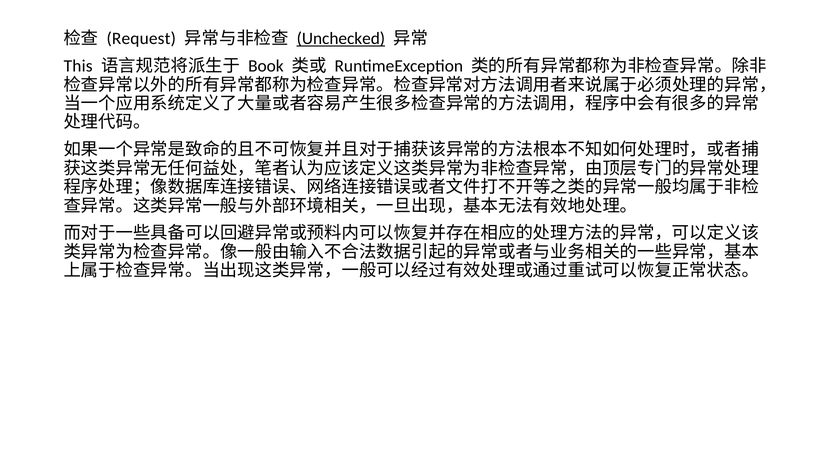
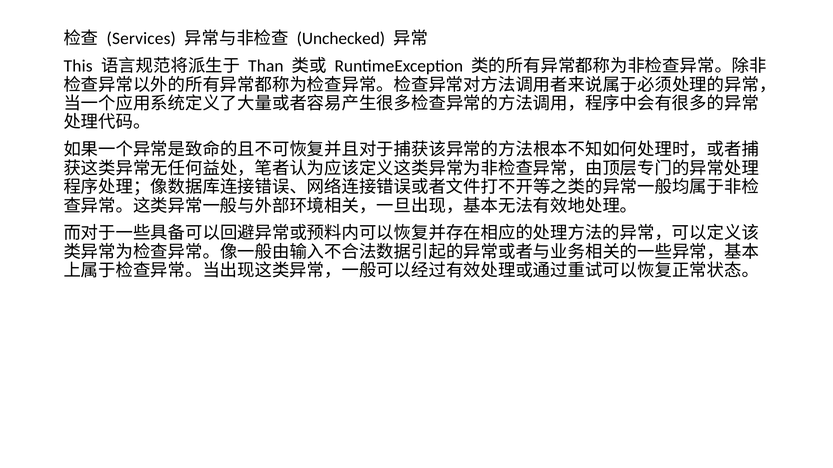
Request: Request -> Services
Unchecked underline: present -> none
Book: Book -> Than
